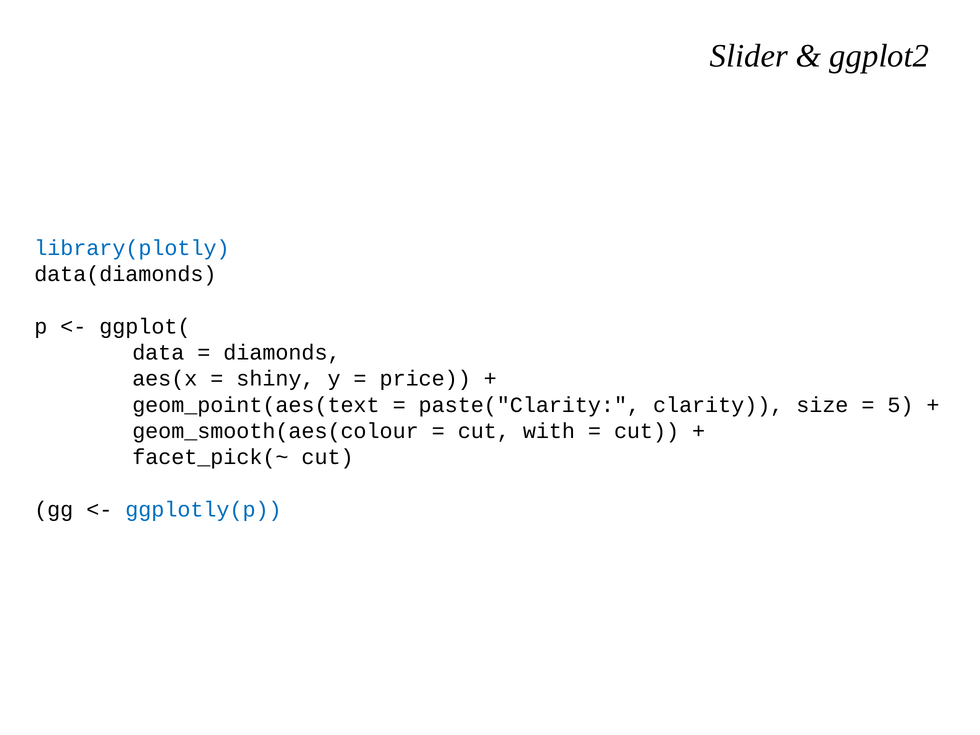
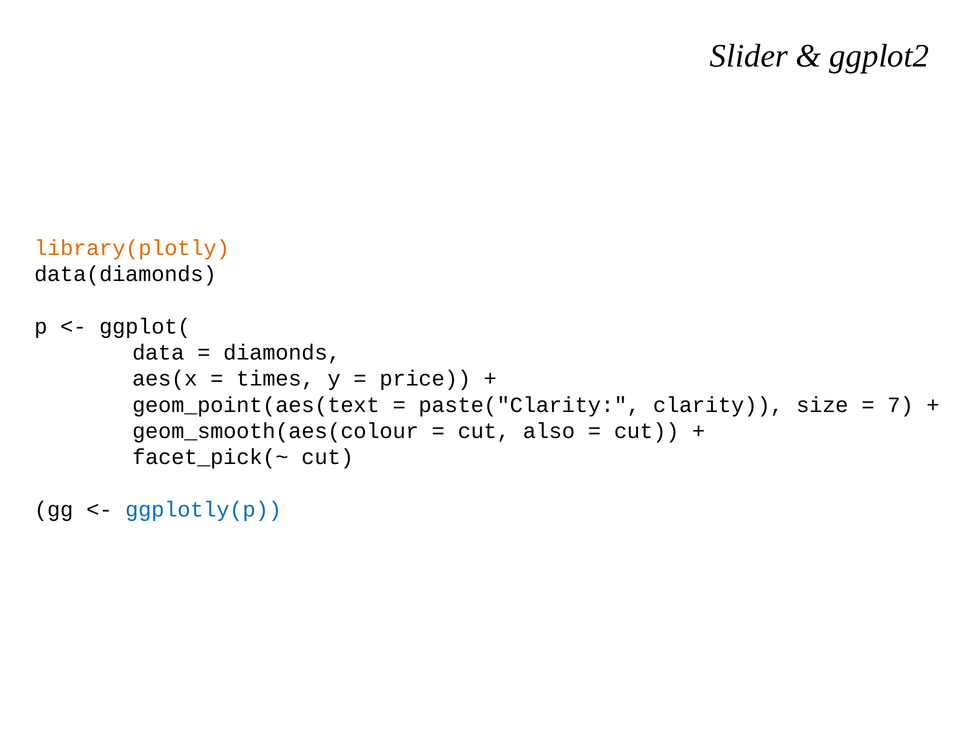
library(plotly colour: blue -> orange
shiny: shiny -> times
5: 5 -> 7
with: with -> also
